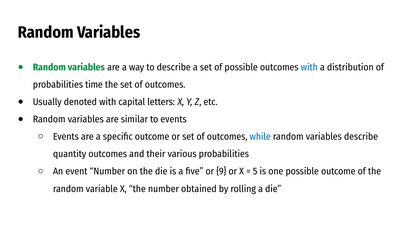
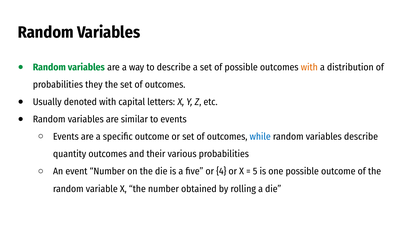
with at (309, 67) colour: blue -> orange
time: time -> they
9: 9 -> 4
